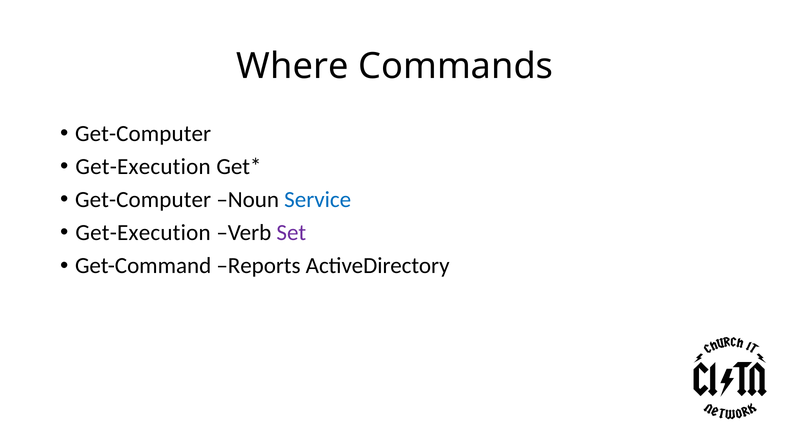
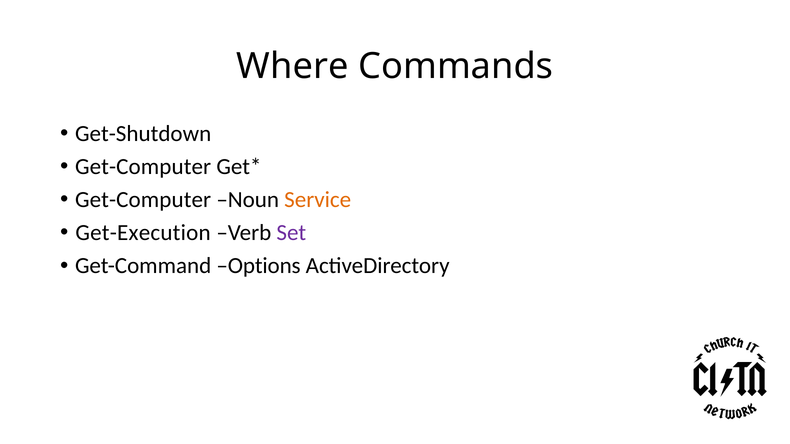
Get-Computer at (143, 134): Get-Computer -> Get-Shutdown
Get-Execution at (143, 167): Get-Execution -> Get-Computer
Service colour: blue -> orange
Reports: Reports -> Options
